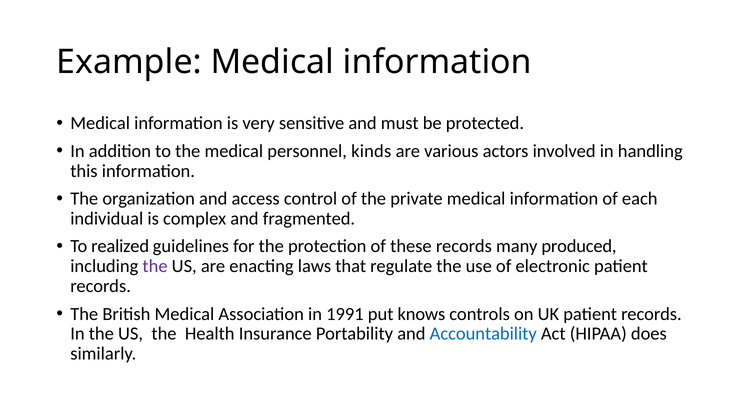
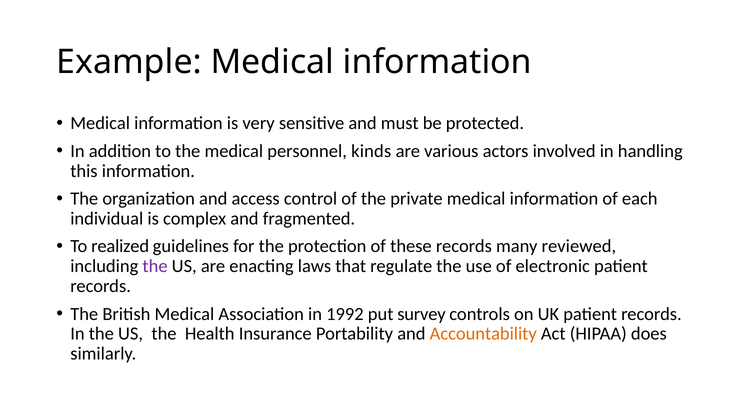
produced: produced -> reviewed
1991: 1991 -> 1992
knows: knows -> survey
Accountability colour: blue -> orange
